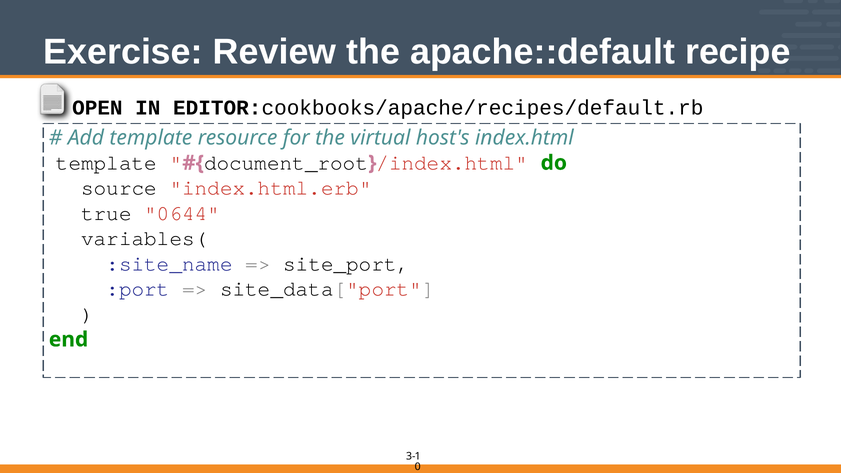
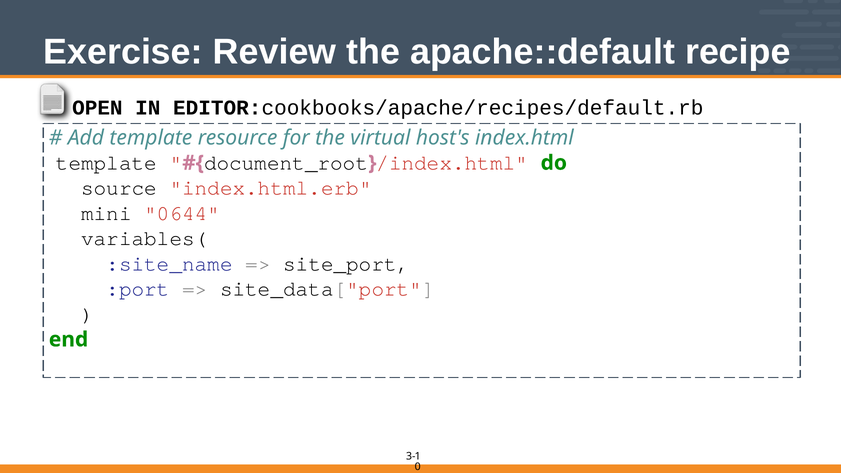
true: true -> mini
